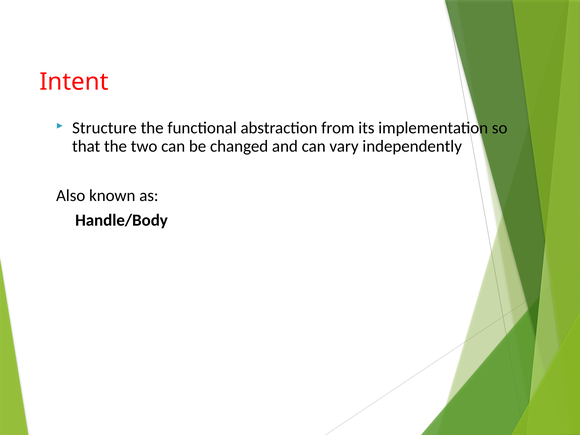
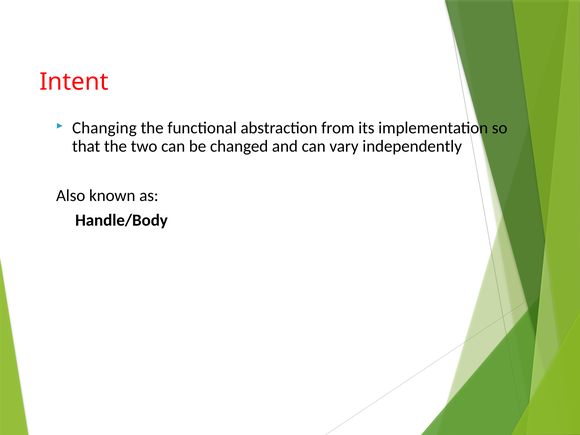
Structure: Structure -> Changing
